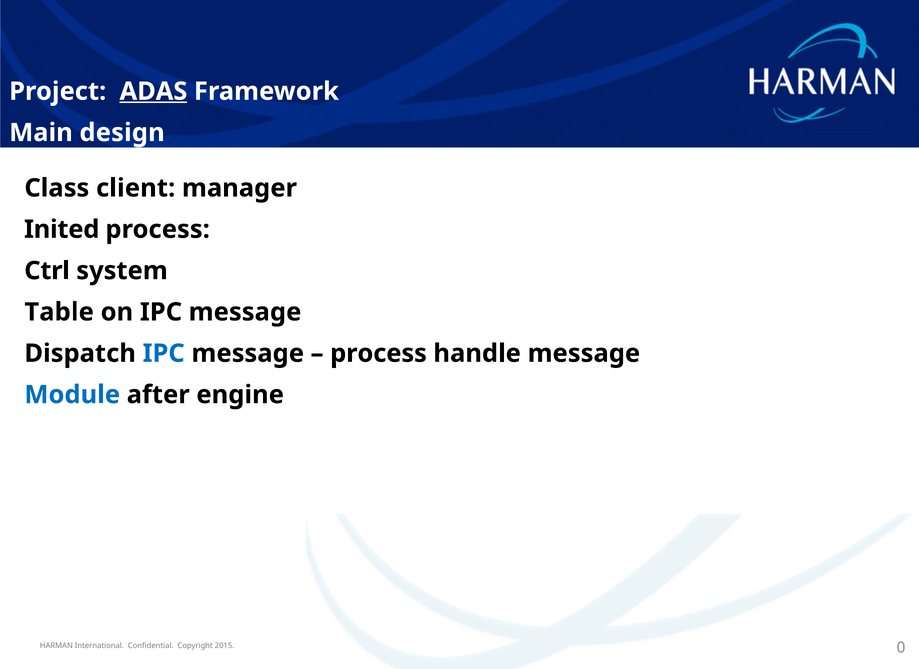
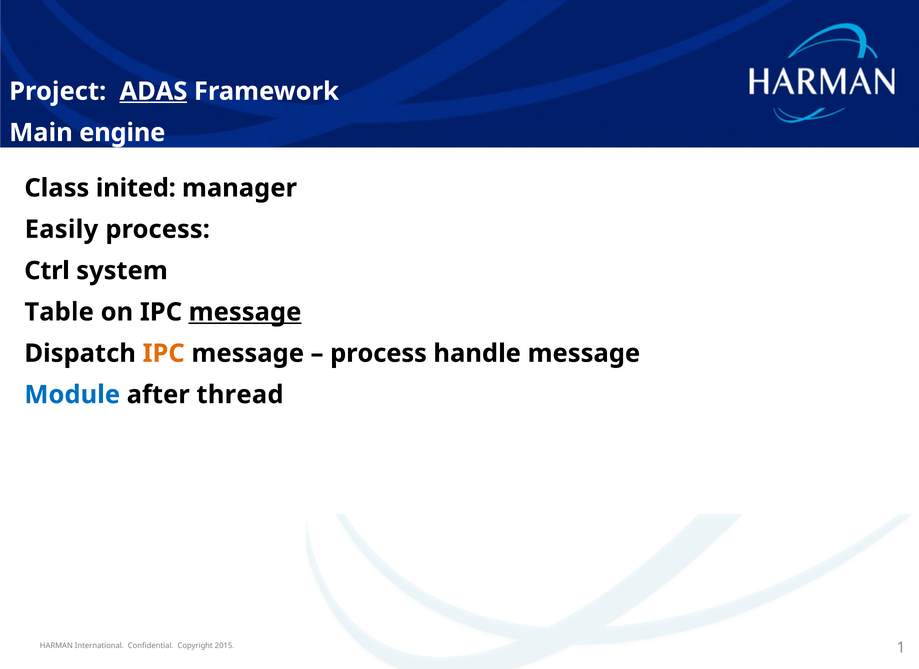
design: design -> engine
client: client -> inited
Inited: Inited -> Easily
message at (245, 312) underline: none -> present
IPC at (164, 354) colour: blue -> orange
engine: engine -> thread
0: 0 -> 1
